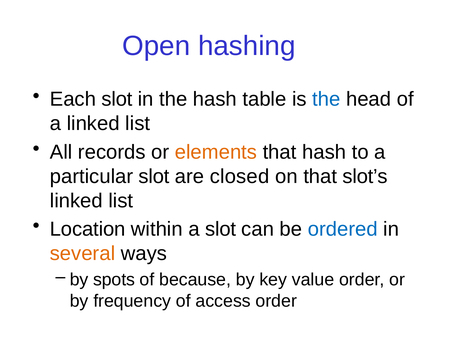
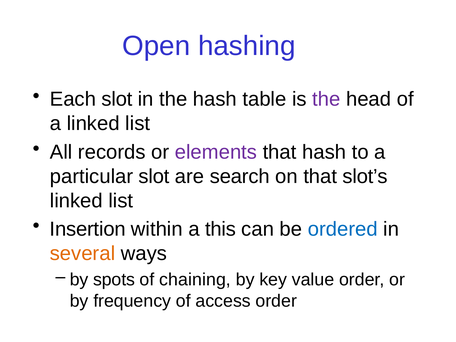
the at (326, 99) colour: blue -> purple
elements colour: orange -> purple
closed: closed -> search
Location: Location -> Insertion
a slot: slot -> this
because: because -> chaining
